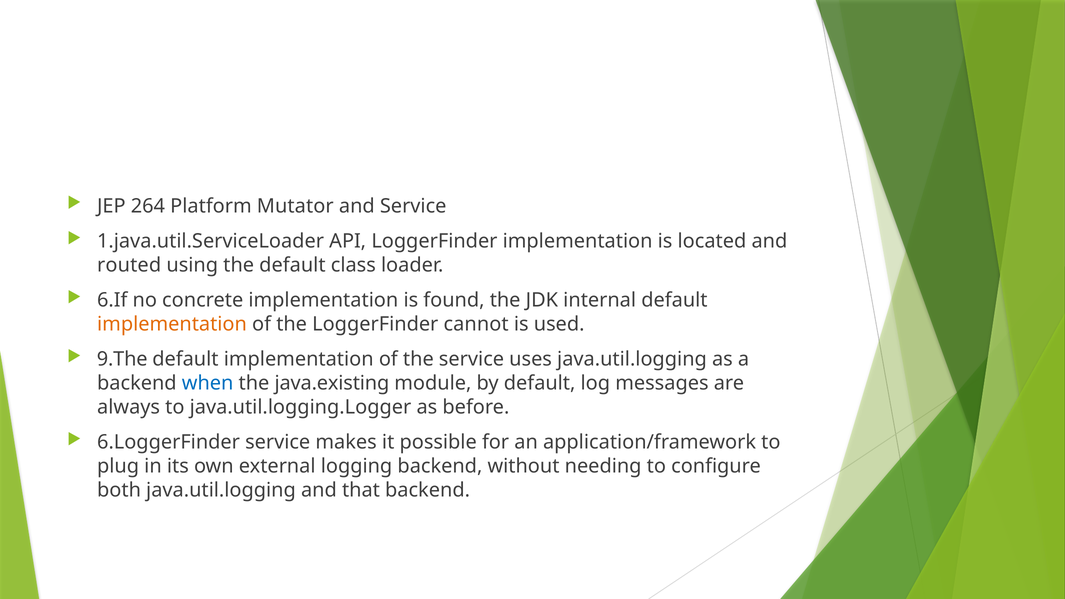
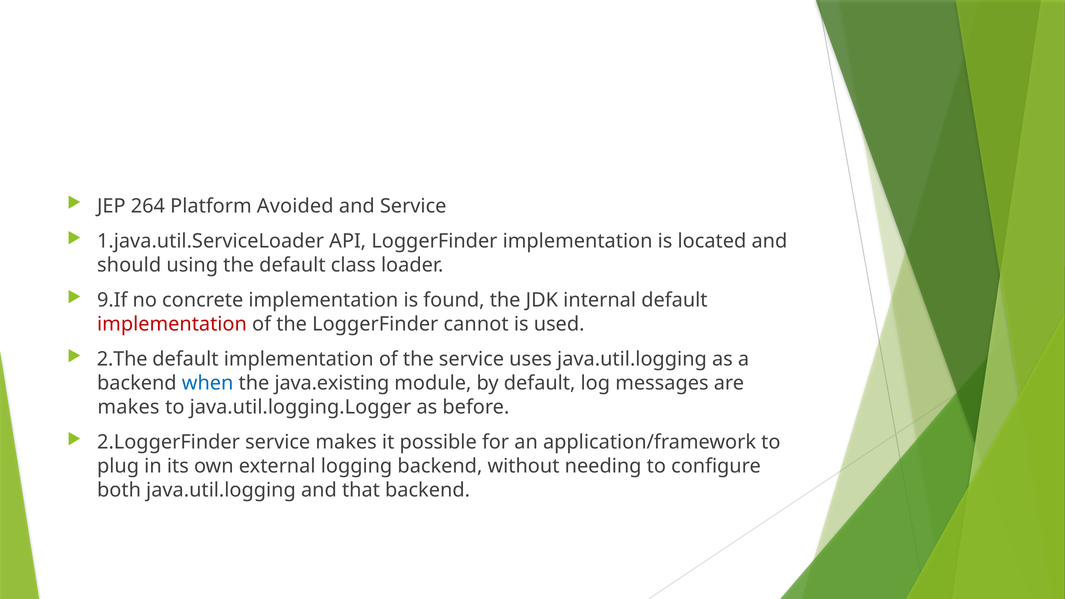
Mutator: Mutator -> Avoided
routed: routed -> should
6.If: 6.If -> 9.If
implementation at (172, 324) colour: orange -> red
9.The: 9.The -> 2.The
always at (129, 407): always -> makes
6.LoggerFinder: 6.LoggerFinder -> 2.LoggerFinder
